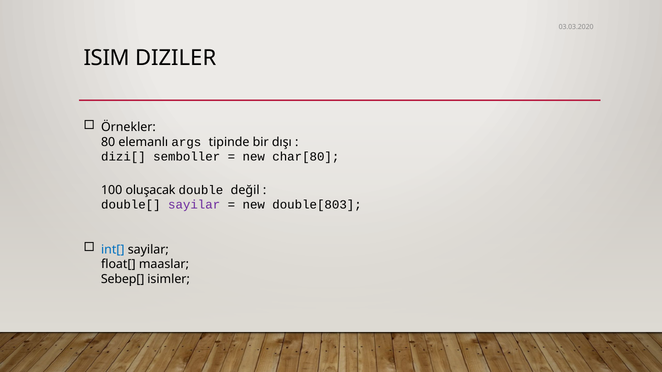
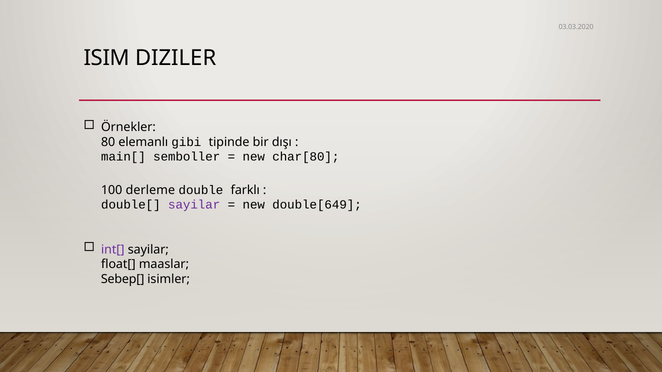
args: args -> gibi
dizi[: dizi[ -> main[
oluşacak: oluşacak -> derleme
değil: değil -> farklı
double[803: double[803 -> double[649
int[ colour: blue -> purple
